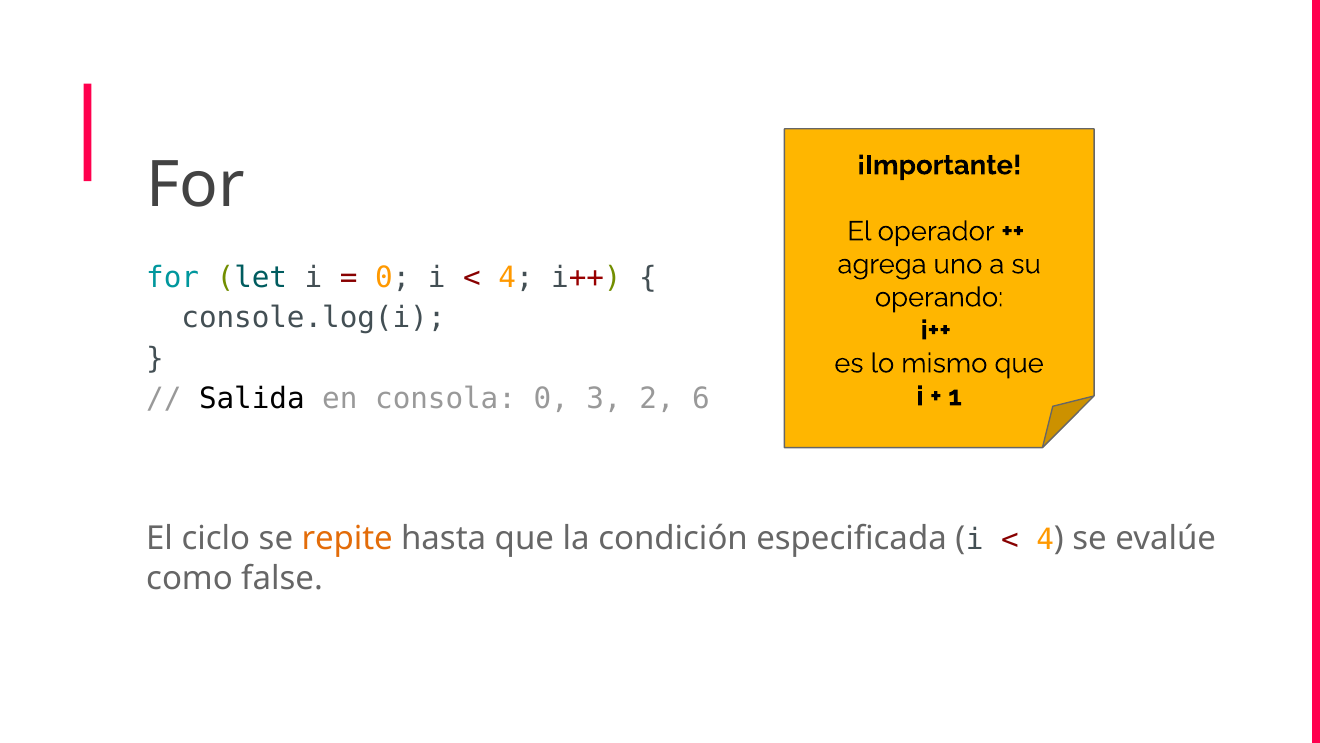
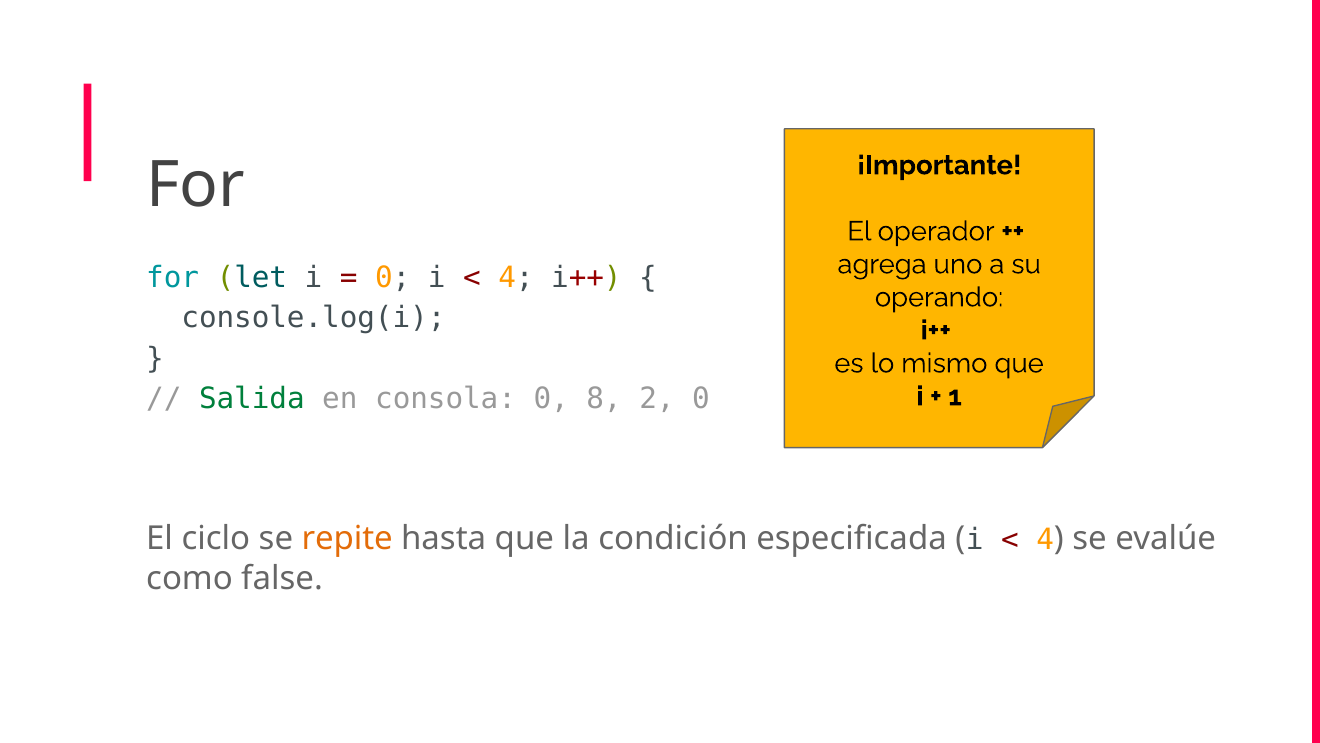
Salida colour: black -> green
3: 3 -> 8
2 6: 6 -> 0
